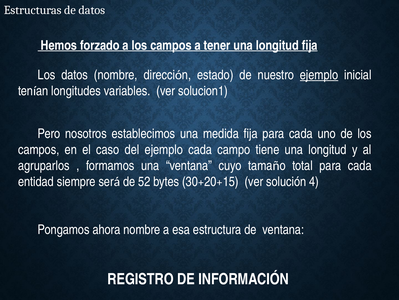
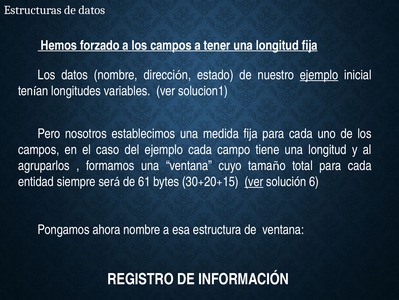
52: 52 -> 61
ver at (254, 181) underline: none -> present
4: 4 -> 6
